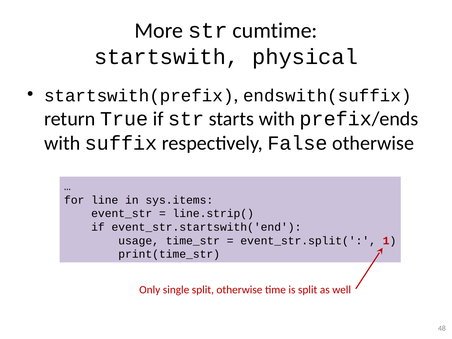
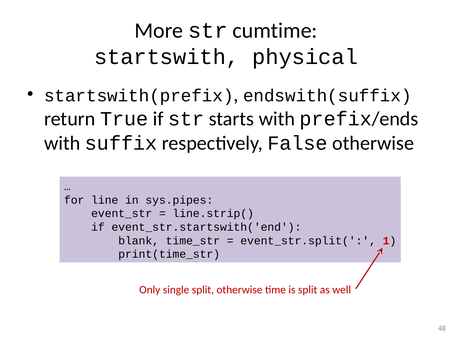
sys.items: sys.items -> sys.pipes
usage: usage -> blank
